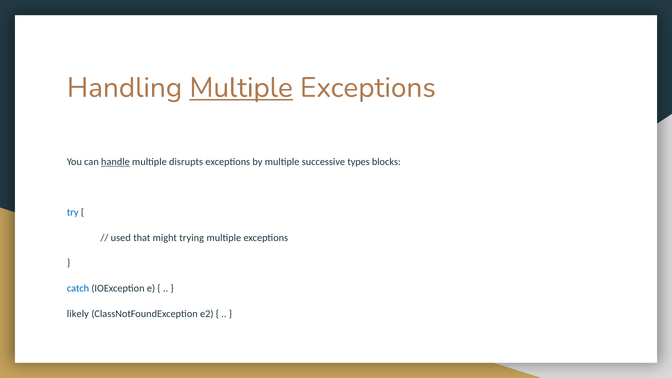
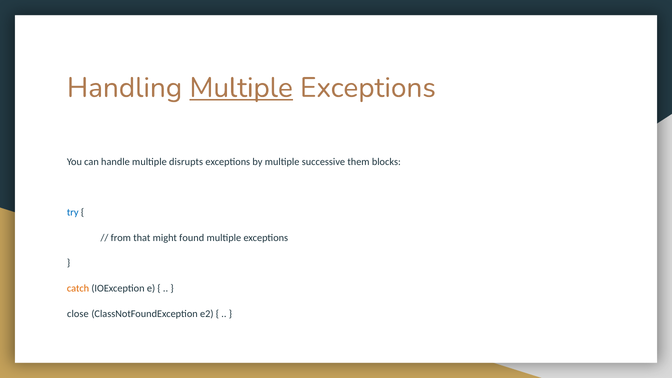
handle underline: present -> none
types: types -> them
used: used -> from
trying: trying -> found
catch colour: blue -> orange
likely: likely -> close
